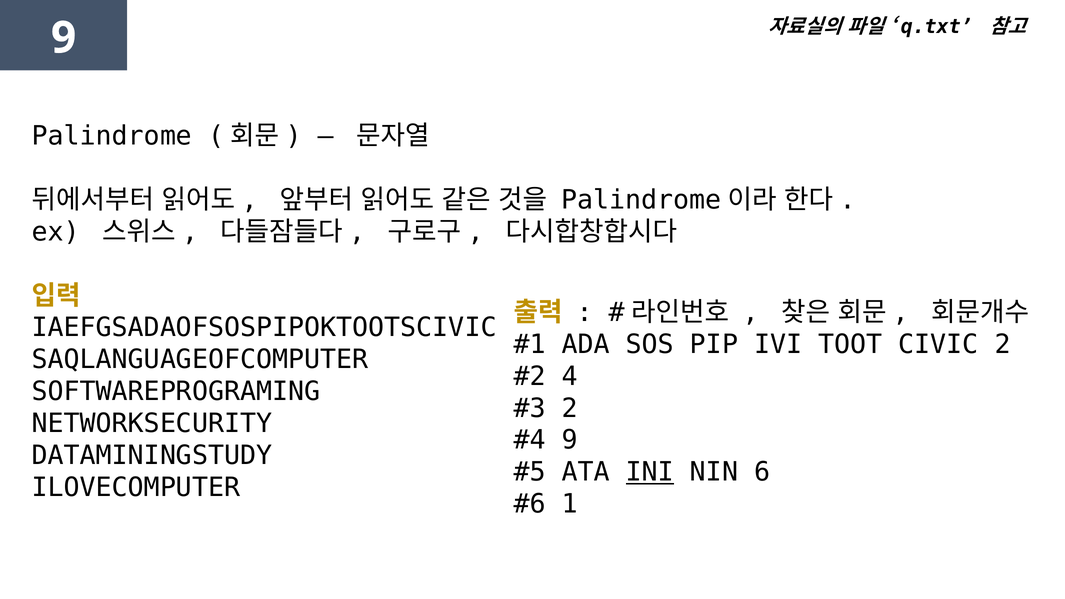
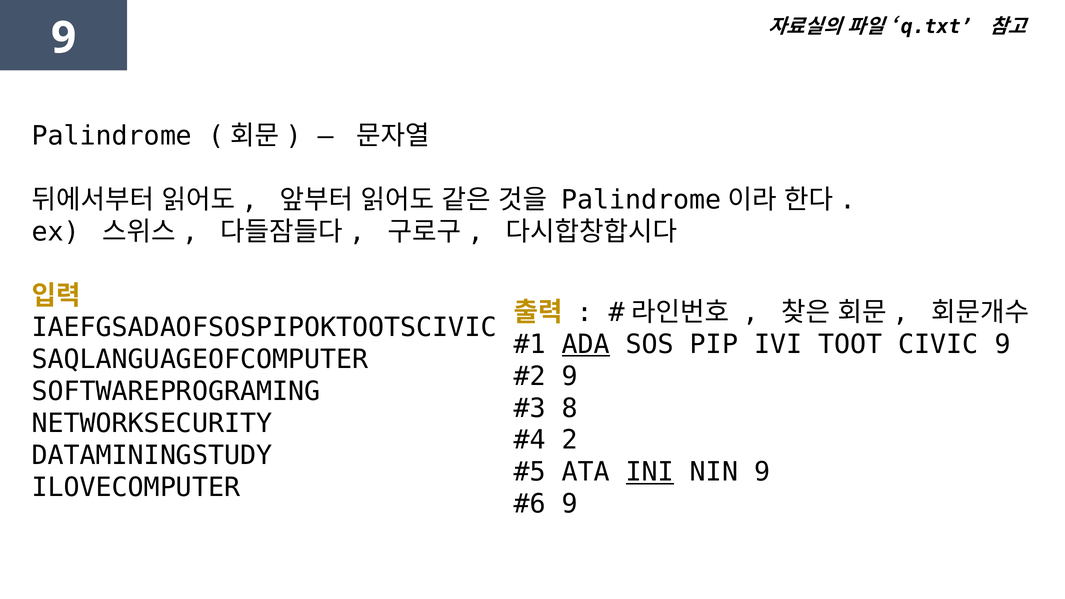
ADA underline: none -> present
CIVIC 2: 2 -> 9
4 at (570, 376): 4 -> 9
2 at (570, 408): 2 -> 8
9 at (570, 440): 9 -> 2
NIN 6: 6 -> 9
1 at (570, 504): 1 -> 9
